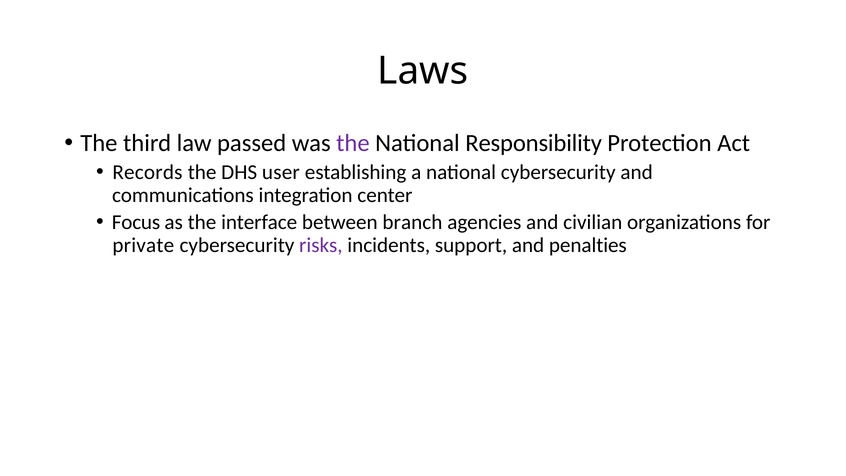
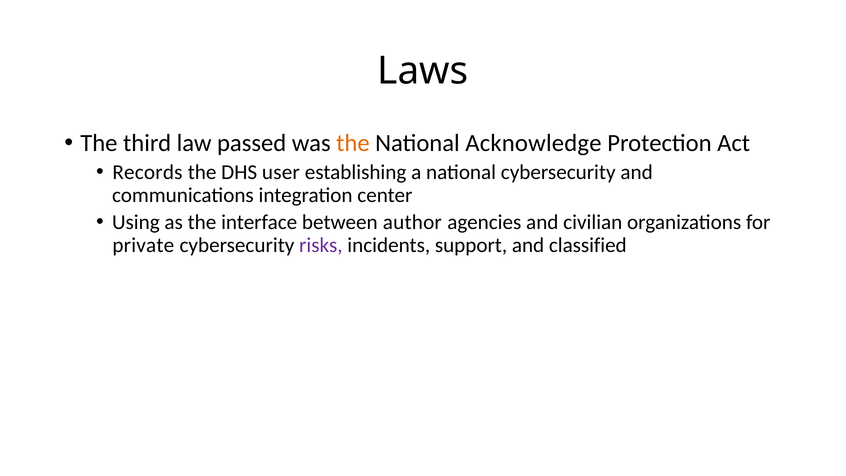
the at (353, 143) colour: purple -> orange
Responsibility: Responsibility -> Acknowledge
Focus: Focus -> Using
branch: branch -> author
penalties: penalties -> classified
